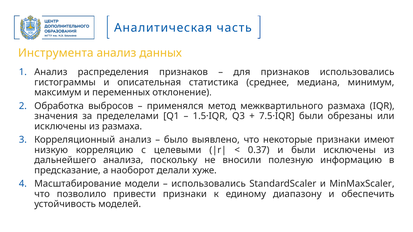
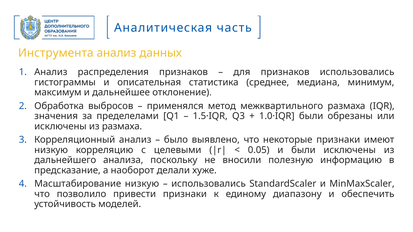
переменных: переменных -> дальнейшее
7.5·IQR: 7.5·IQR -> 1.0·IQR
0.37: 0.37 -> 0.05
Масштабирование модели: модели -> низкую
